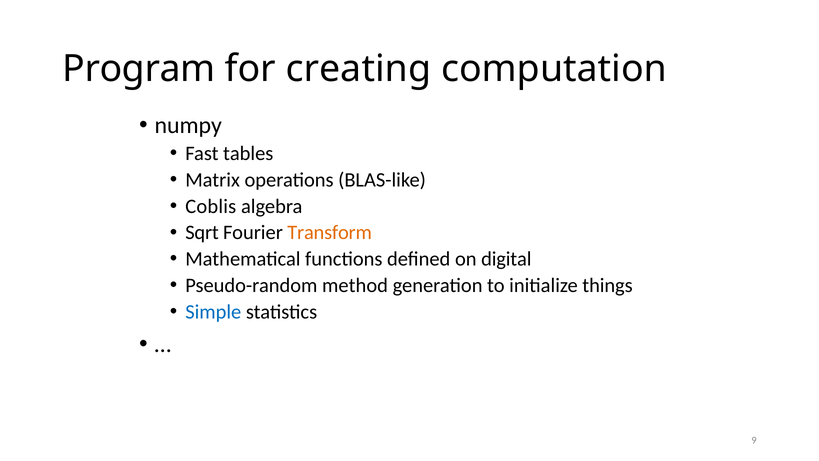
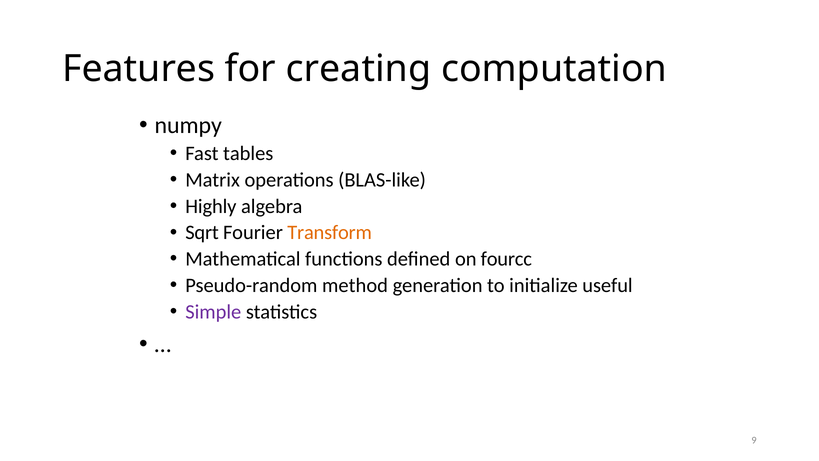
Program: Program -> Features
Coblis: Coblis -> Highly
digital: digital -> fourcc
things: things -> useful
Simple colour: blue -> purple
